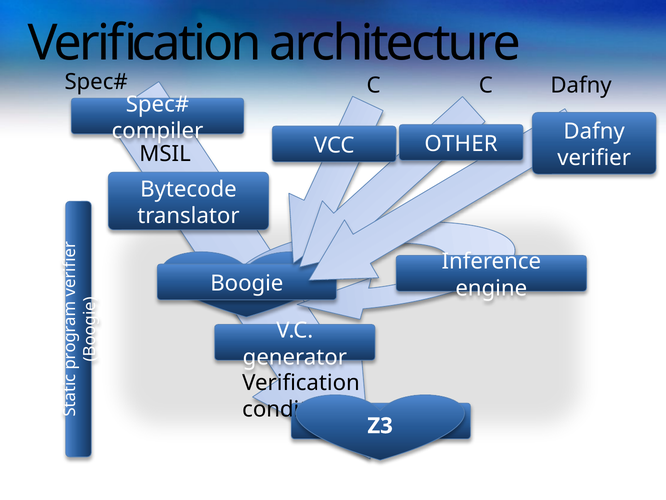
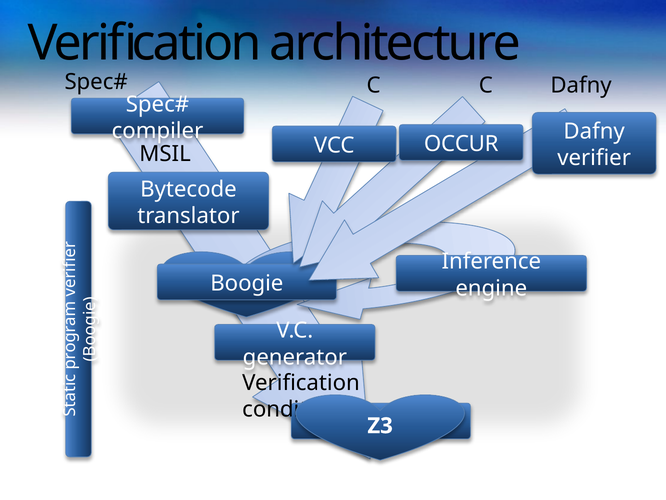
OTHER: OTHER -> OCCUR
